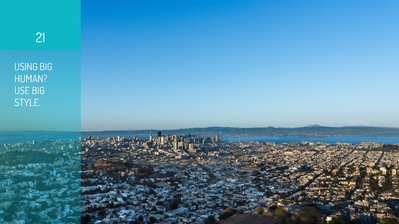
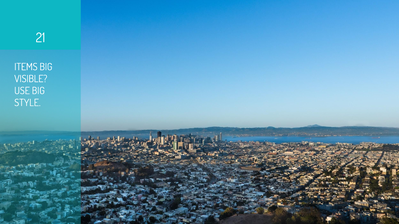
USING: USING -> ITEMS
HUMAN: HUMAN -> VISIBLE
